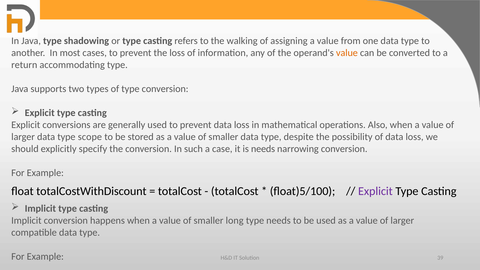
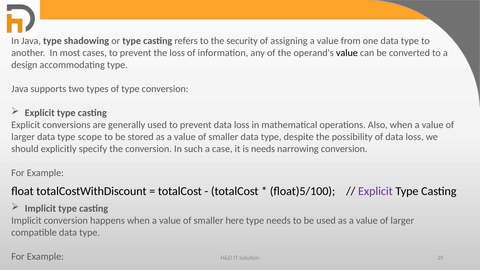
walking: walking -> security
value at (347, 53) colour: orange -> black
return: return -> design
long: long -> here
